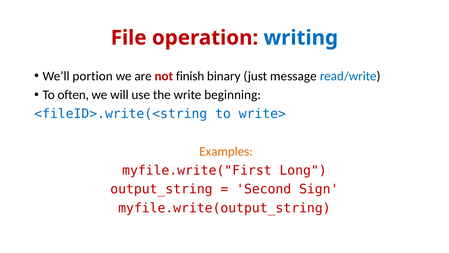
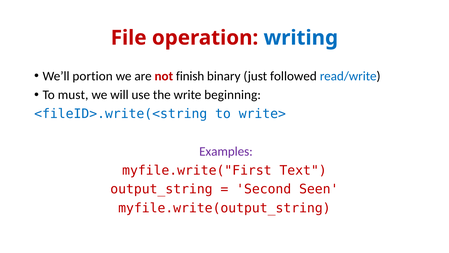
message: message -> followed
often: often -> must
Examples colour: orange -> purple
Long: Long -> Text
Sign: Sign -> Seen
